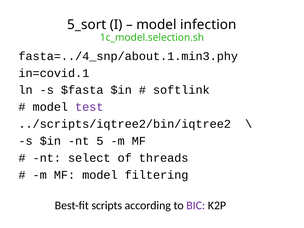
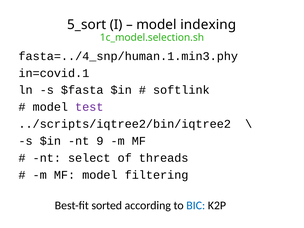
infection: infection -> indexing
fasta=../4_snp/about.1.min3.phy: fasta=../4_snp/about.1.min3.phy -> fasta=../4_snp/human.1.min3.phy
5: 5 -> 9
scripts: scripts -> sorted
BIC colour: purple -> blue
